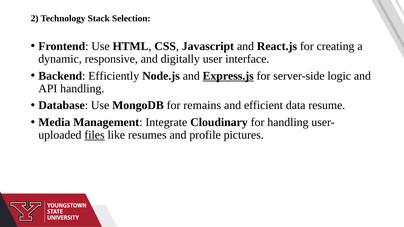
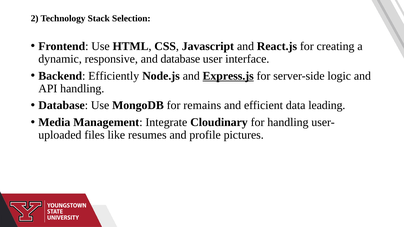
and digitally: digitally -> database
resume: resume -> leading
files underline: present -> none
